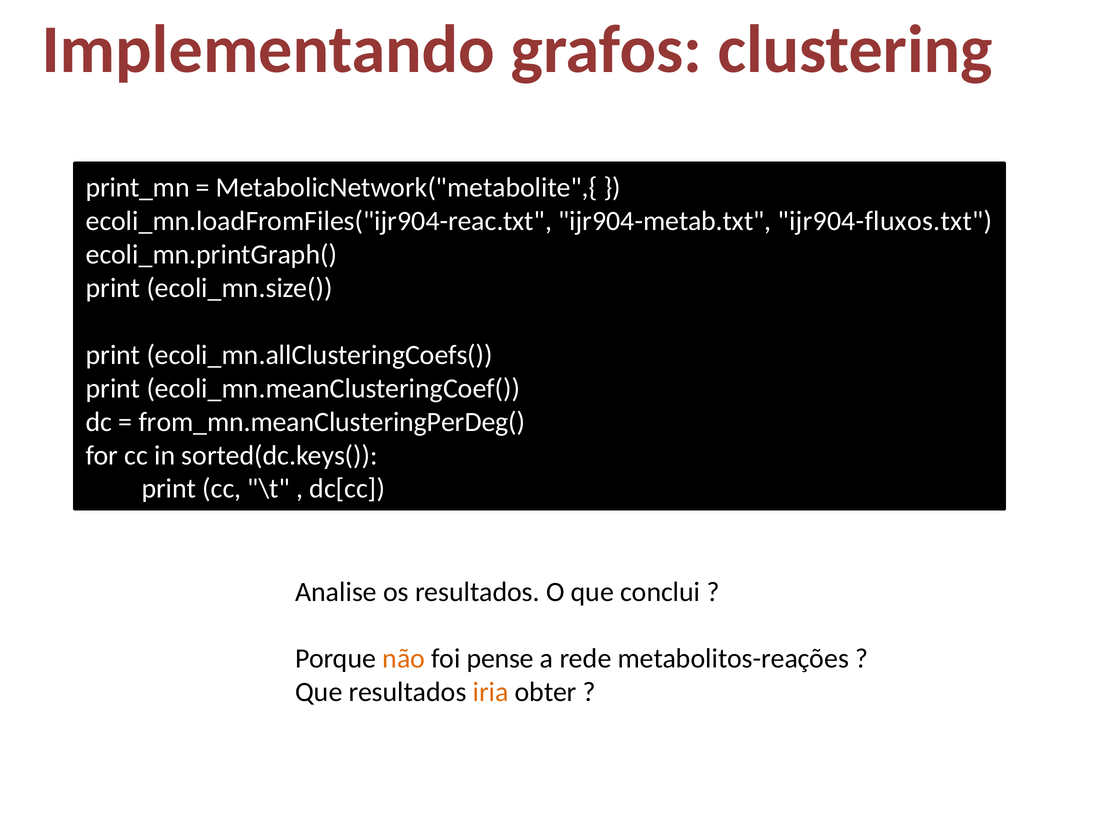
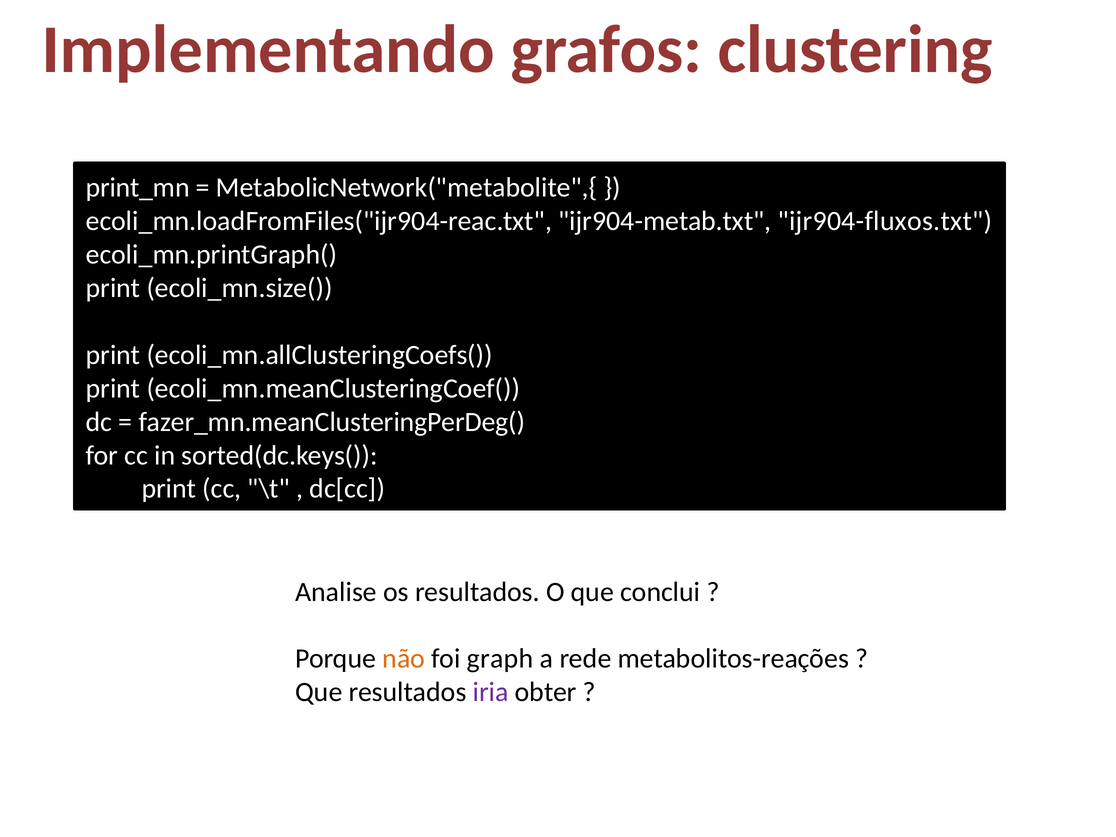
from_mn.meanClusteringPerDeg(: from_mn.meanClusteringPerDeg( -> fazer_mn.meanClusteringPerDeg(
pense: pense -> graph
iria colour: orange -> purple
